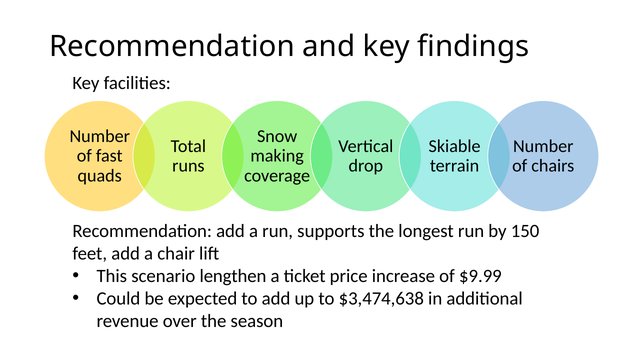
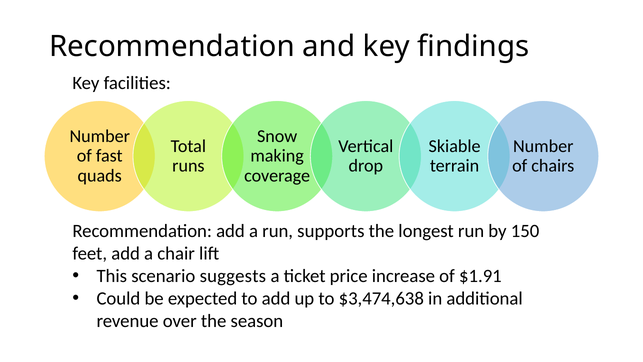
lengthen: lengthen -> suggests
$9.99: $9.99 -> $1.91
